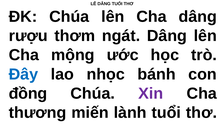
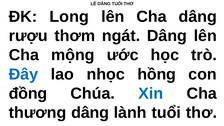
ĐK Chúa: Chúa -> Long
bánh: bánh -> hồng
Xin colour: purple -> blue
thương miến: miến -> dâng
